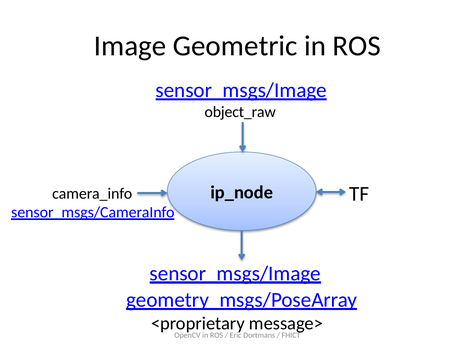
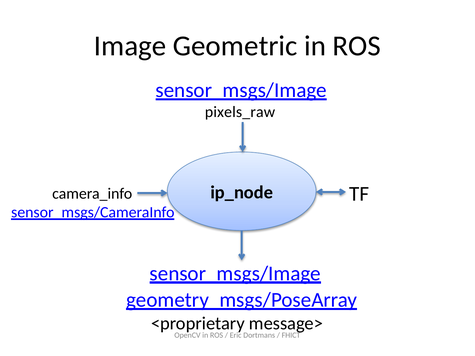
object_raw: object_raw -> pixels_raw
